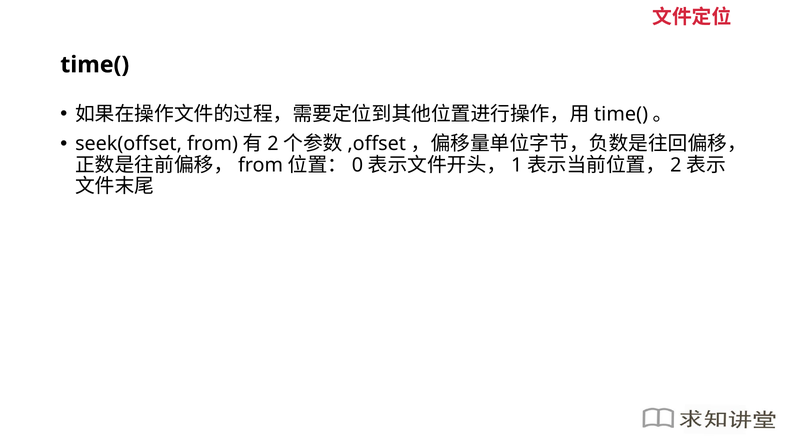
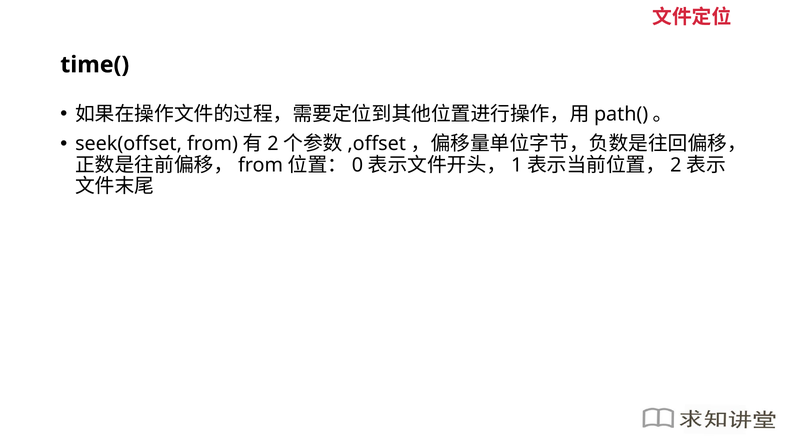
time( at (621, 114): time( -> path(
